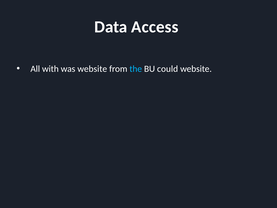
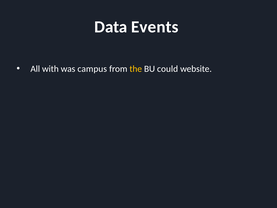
Access: Access -> Events
was website: website -> campus
the colour: light blue -> yellow
